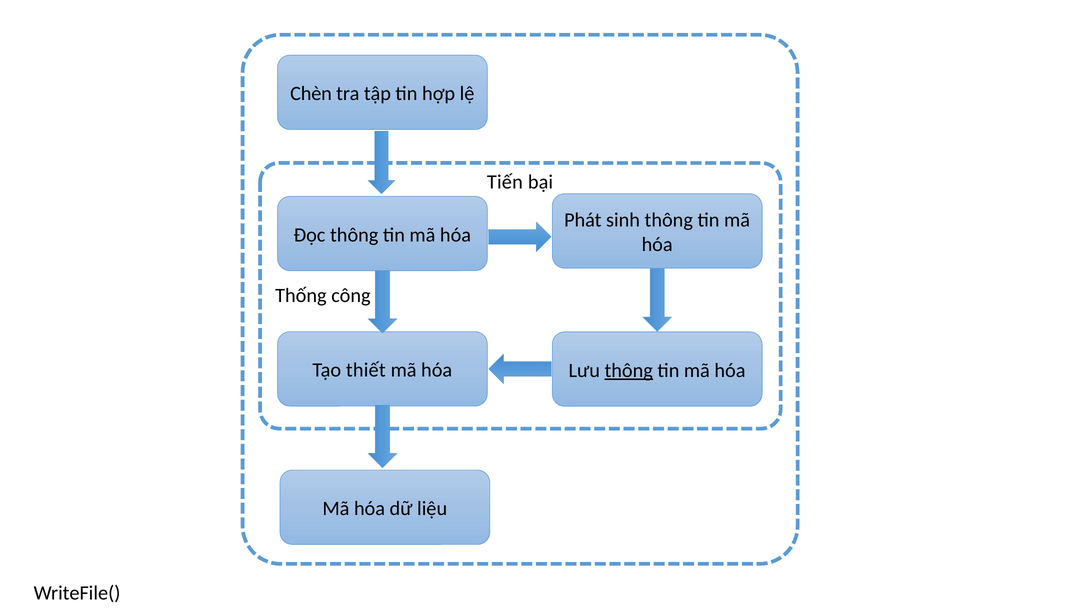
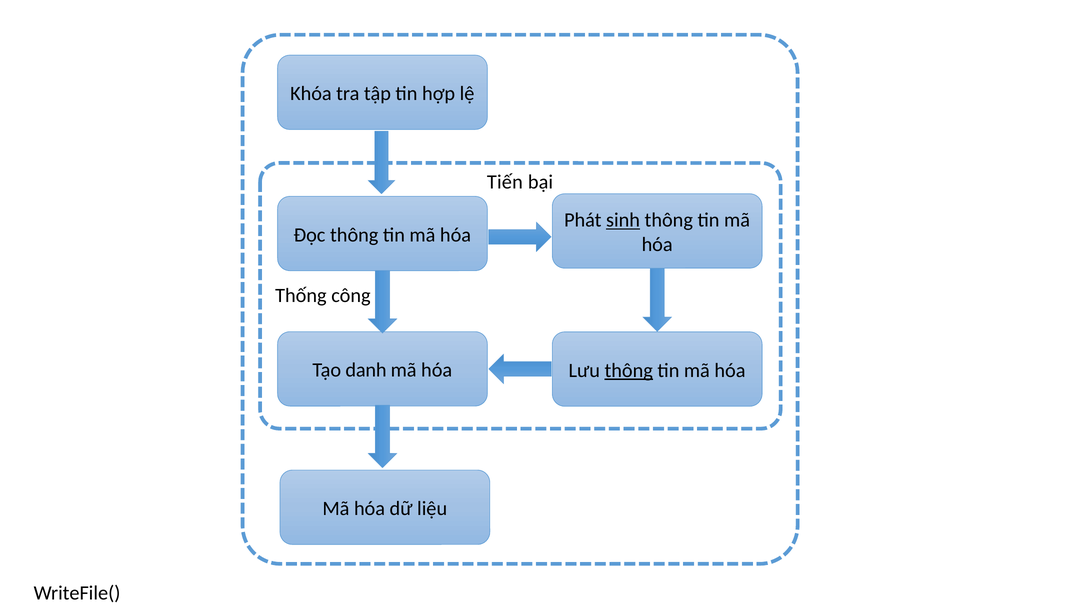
Chèn: Chèn -> Khóa
sinh underline: none -> present
thiết: thiết -> danh
